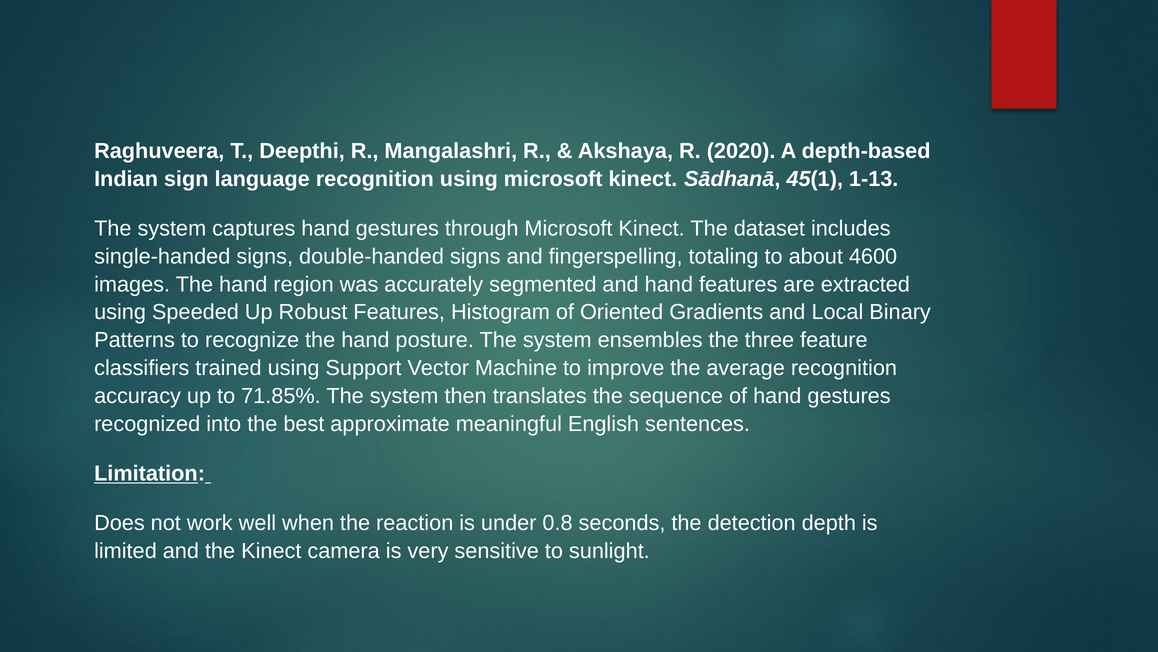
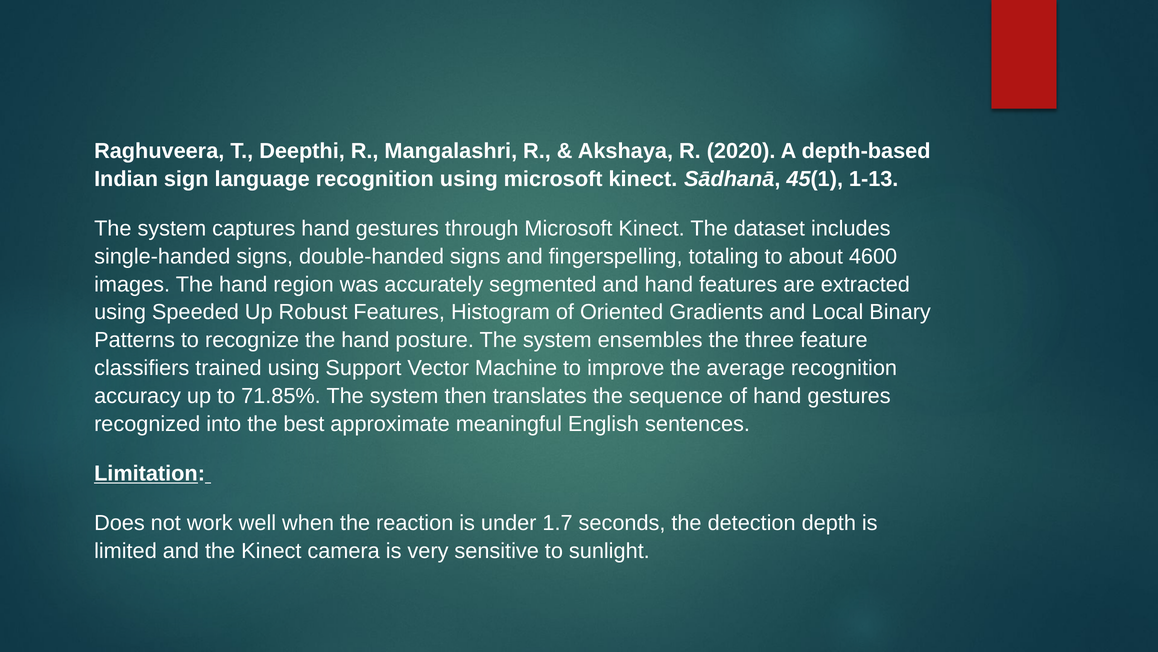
0.8: 0.8 -> 1.7
